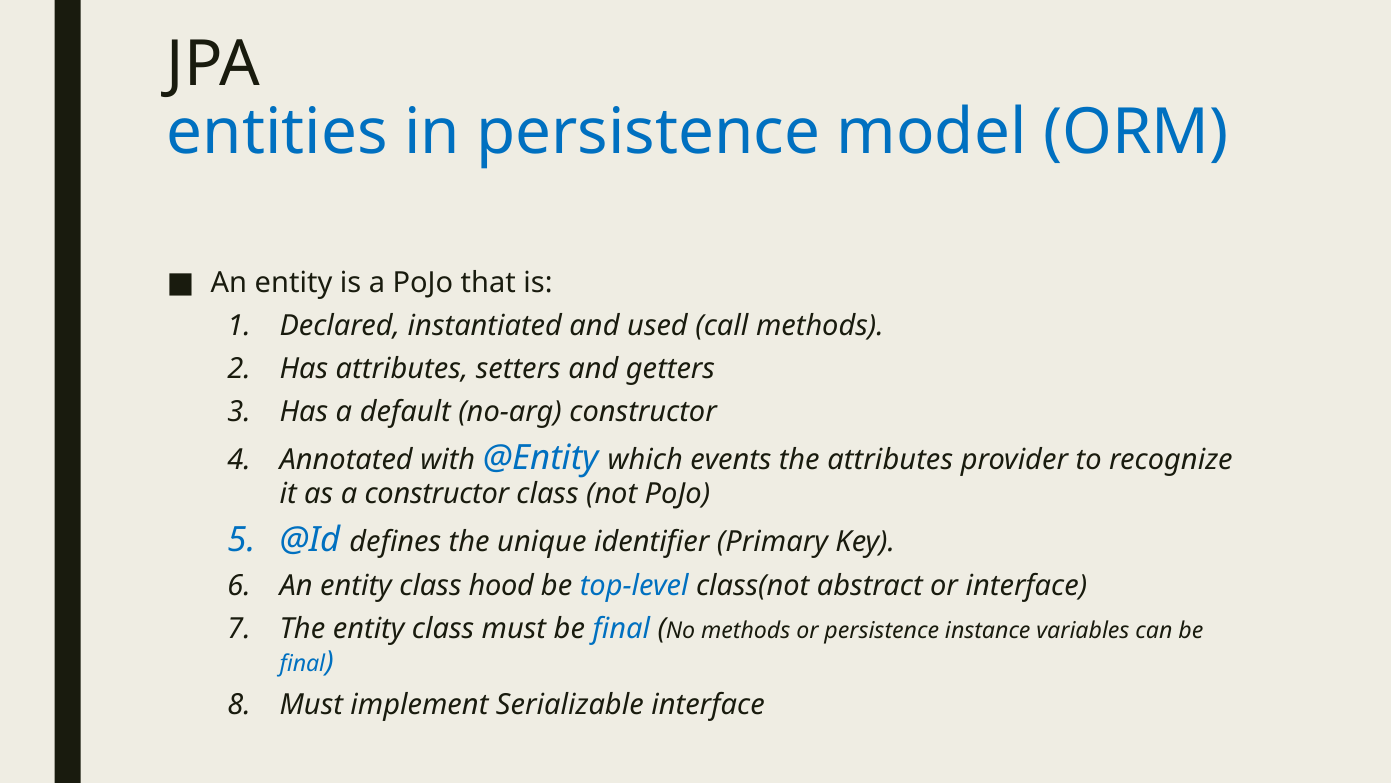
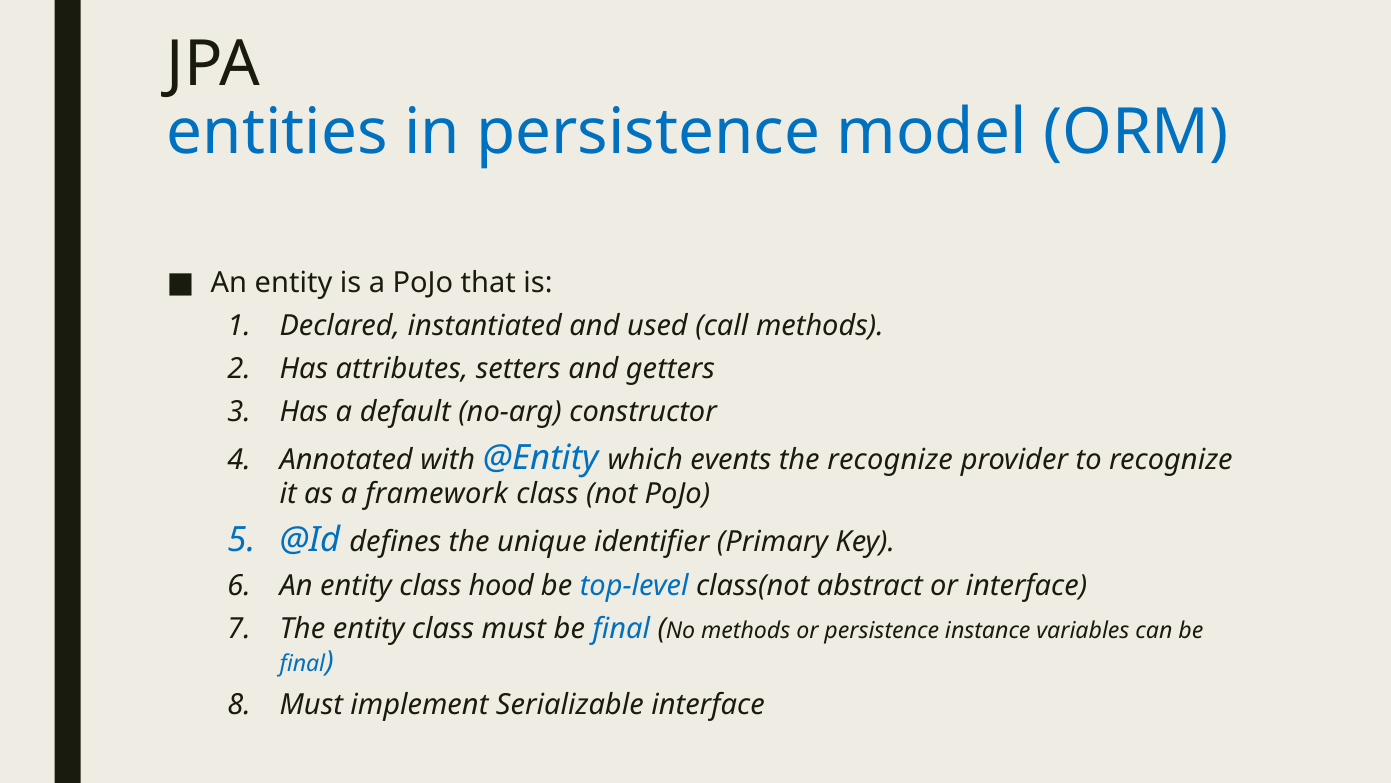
the attributes: attributes -> recognize
a constructor: constructor -> framework
